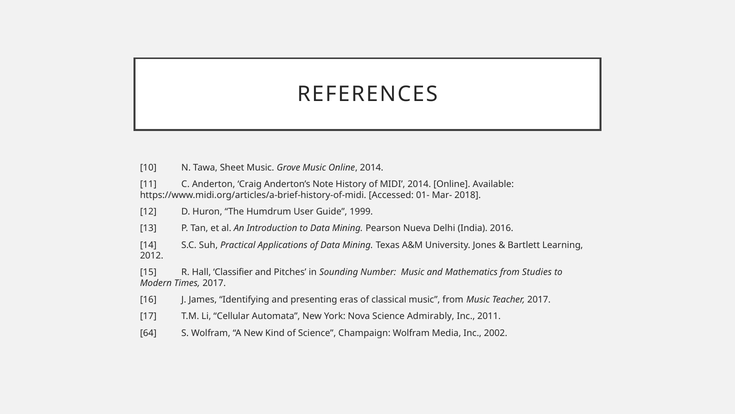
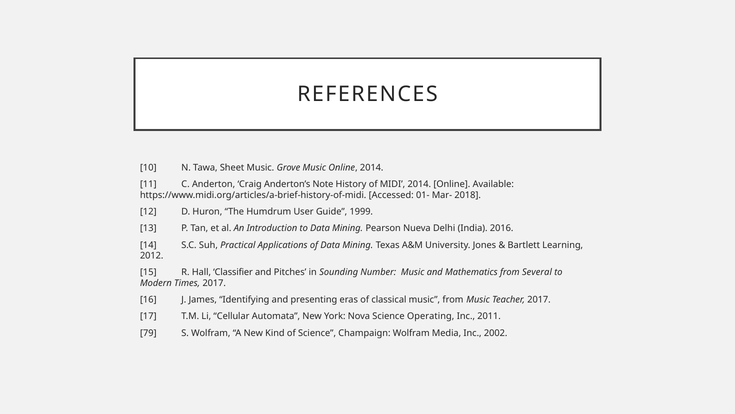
Studies: Studies -> Several
Admirably: Admirably -> Operating
64: 64 -> 79
